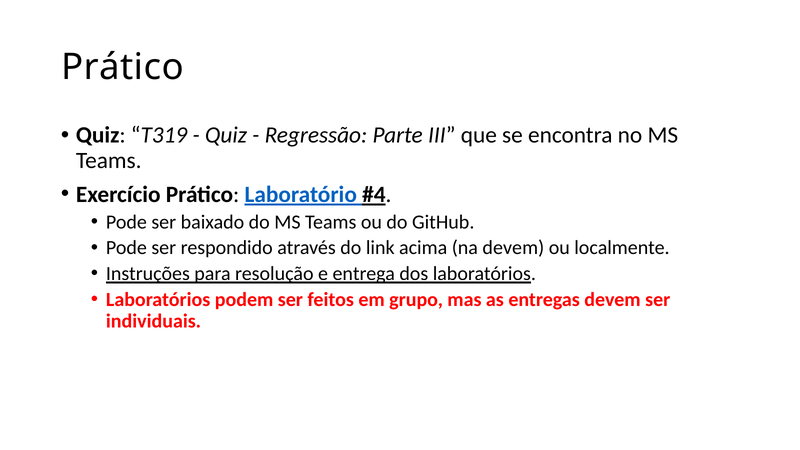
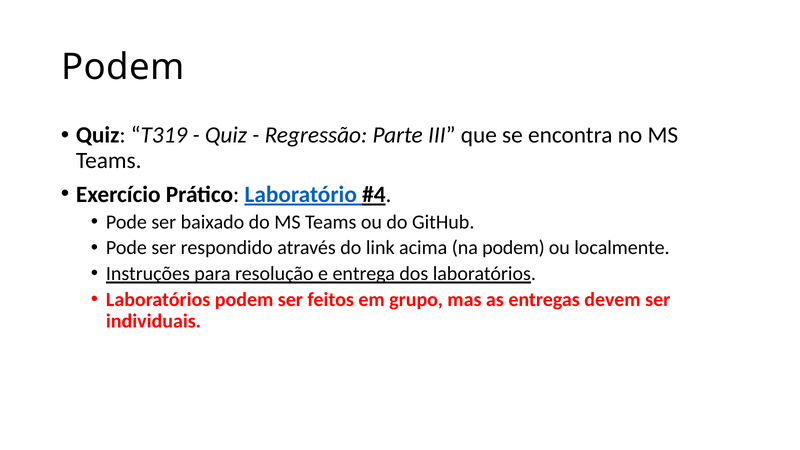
Prático at (123, 67): Prático -> Podem
na devem: devem -> podem
